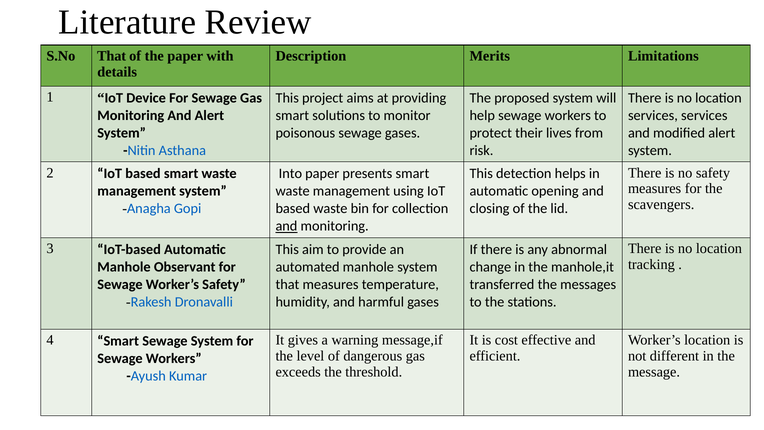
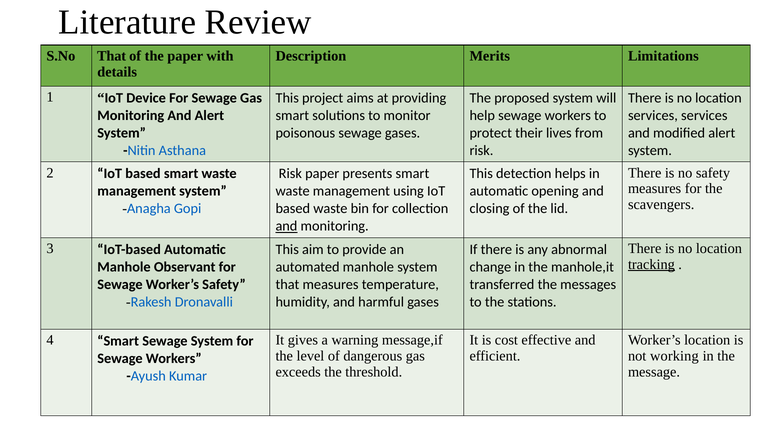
Into at (290, 174): Into -> Risk
tracking underline: none -> present
different: different -> working
